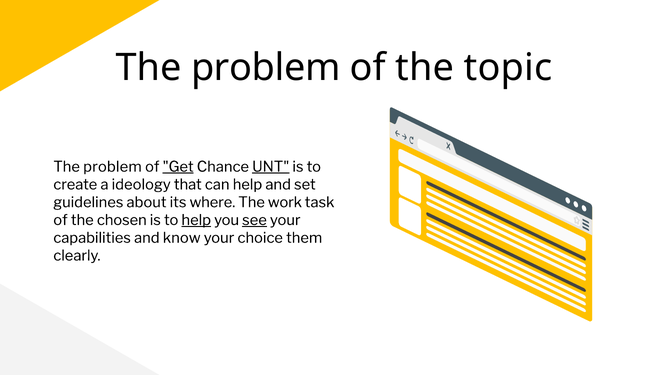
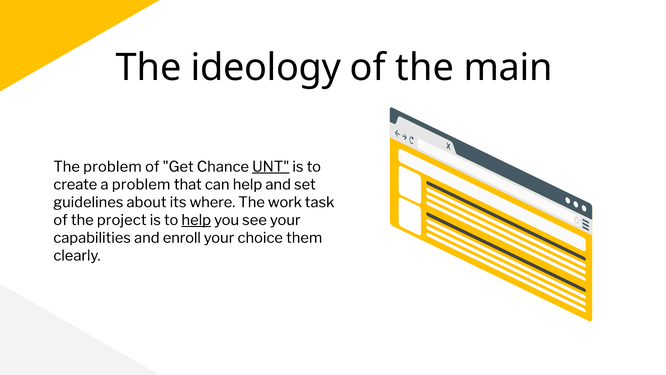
problem at (266, 68): problem -> ideology
topic: topic -> main
Get underline: present -> none
a ideology: ideology -> problem
chosen: chosen -> project
see underline: present -> none
know: know -> enroll
